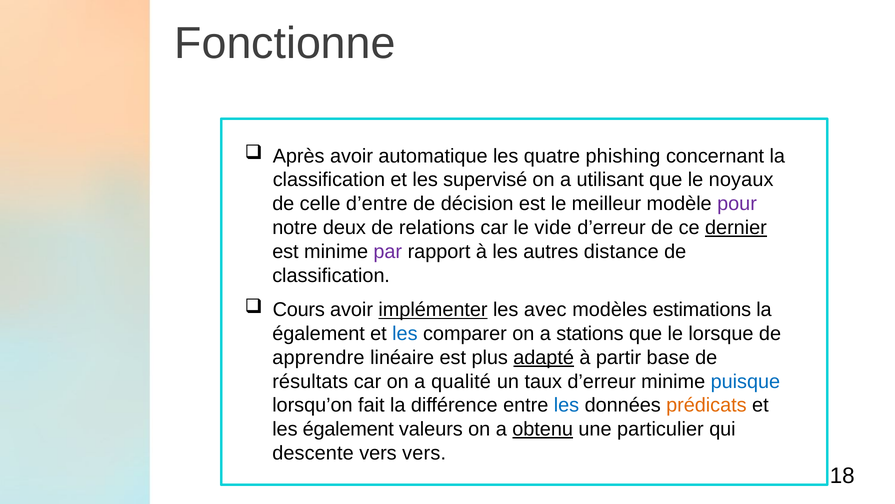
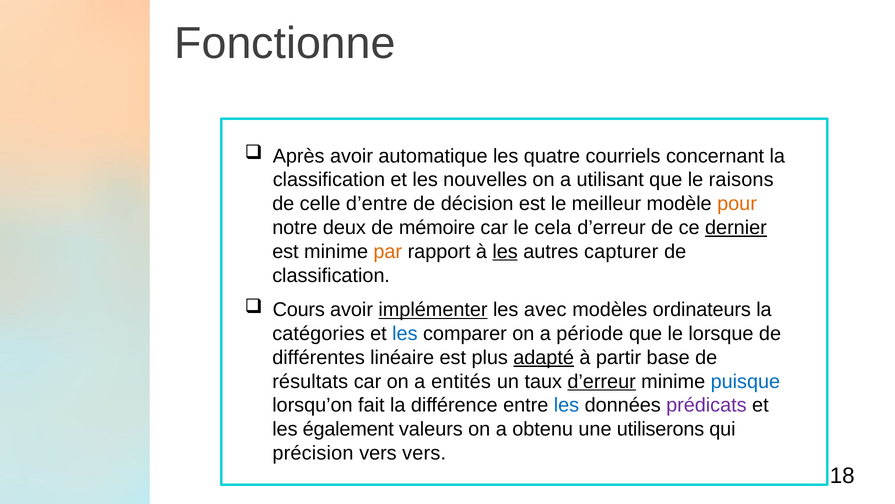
phishing: phishing -> courriels
supervisé: supervisé -> nouvelles
noyaux: noyaux -> raisons
pour colour: purple -> orange
relations: relations -> mémoire
vide: vide -> cela
par colour: purple -> orange
les at (505, 251) underline: none -> present
distance: distance -> capturer
estimations: estimations -> ordinateurs
également at (319, 333): également -> catégories
stations: stations -> période
apprendre: apprendre -> différentes
qualité: qualité -> entités
d’erreur at (602, 381) underline: none -> present
prédicats colour: orange -> purple
obtenu underline: present -> none
particulier: particulier -> utiliserons
descente: descente -> précision
